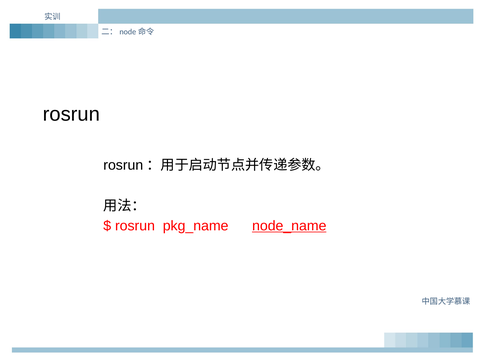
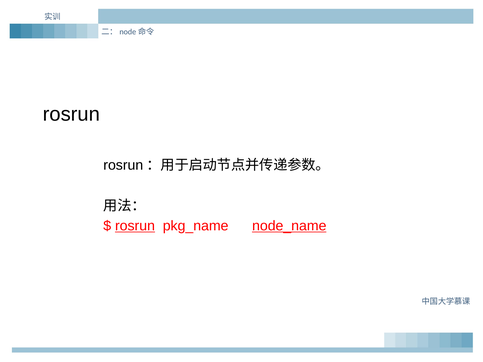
rosrun at (135, 226) underline: none -> present
